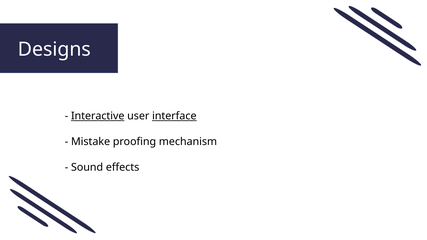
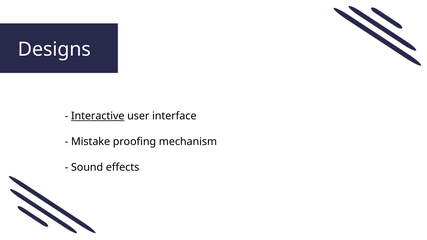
interface underline: present -> none
